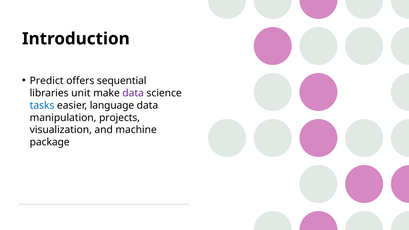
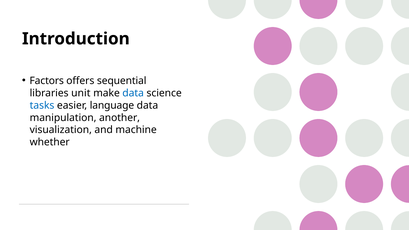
Predict: Predict -> Factors
data at (133, 93) colour: purple -> blue
projects: projects -> another
package: package -> whether
